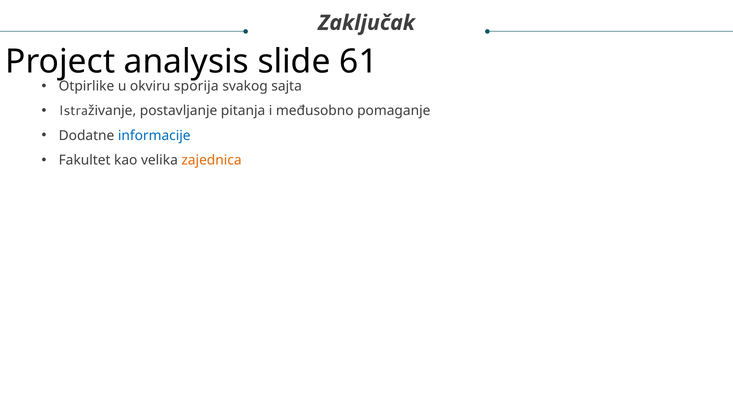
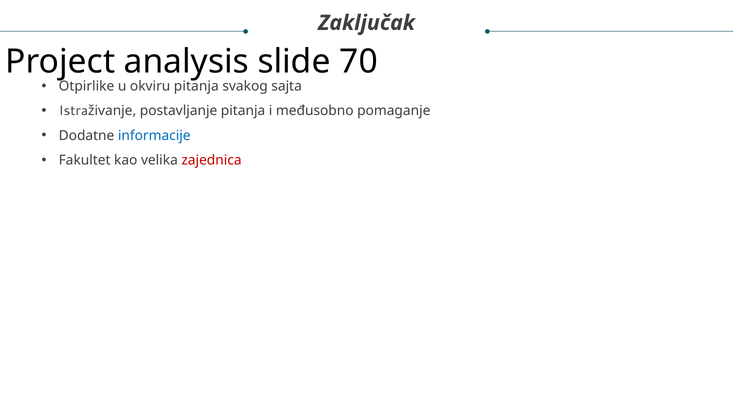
61: 61 -> 70
okviru sporija: sporija -> pitanja
zajednica colour: orange -> red
